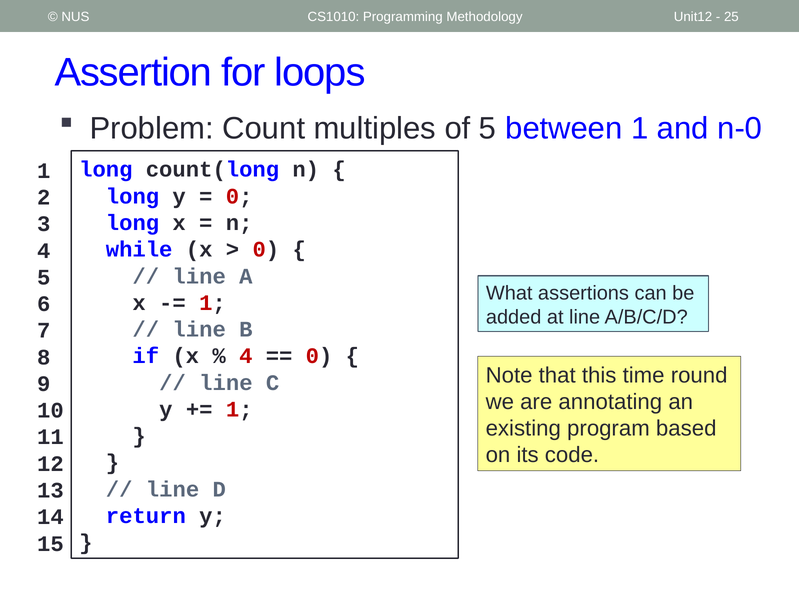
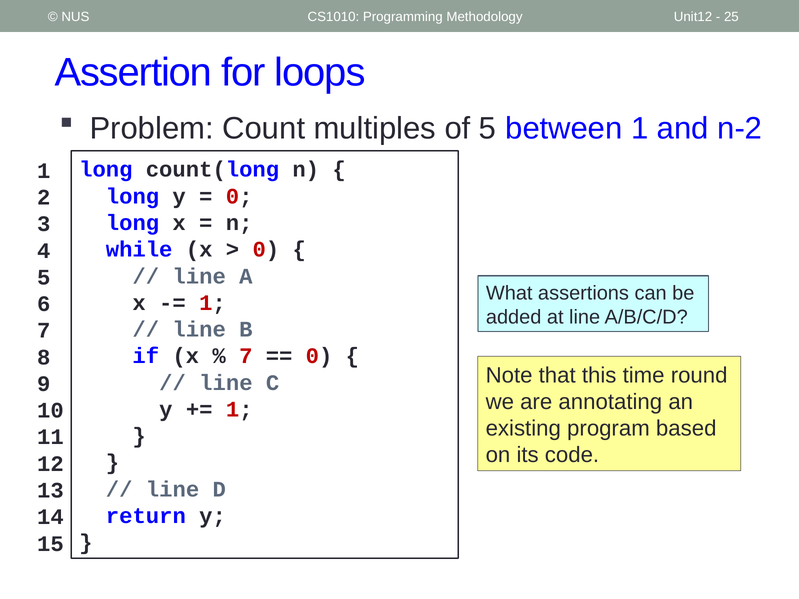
n-0: n-0 -> n-2
4 at (246, 356): 4 -> 7
